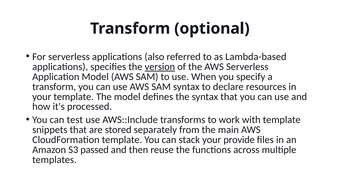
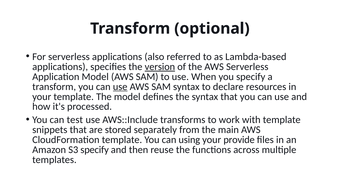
use at (120, 87) underline: none -> present
stack: stack -> using
S3 passed: passed -> specify
